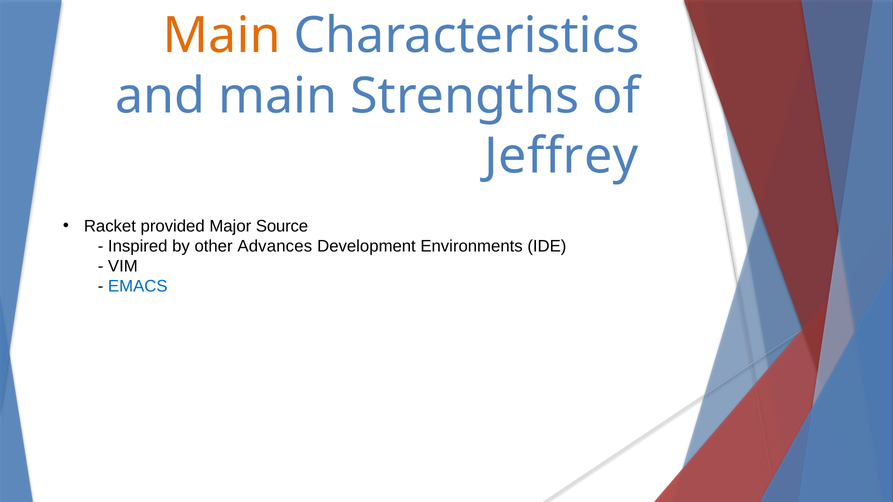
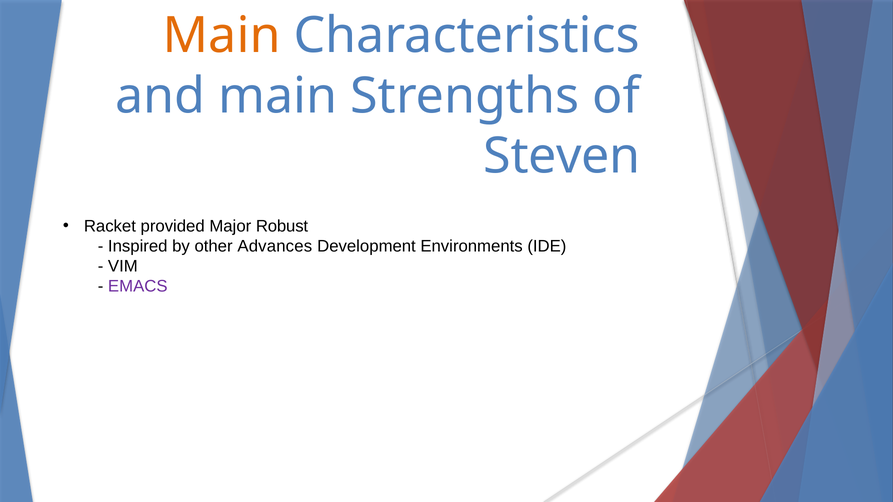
Jeffrey: Jeffrey -> Steven
Source: Source -> Robust
EMACS colour: blue -> purple
